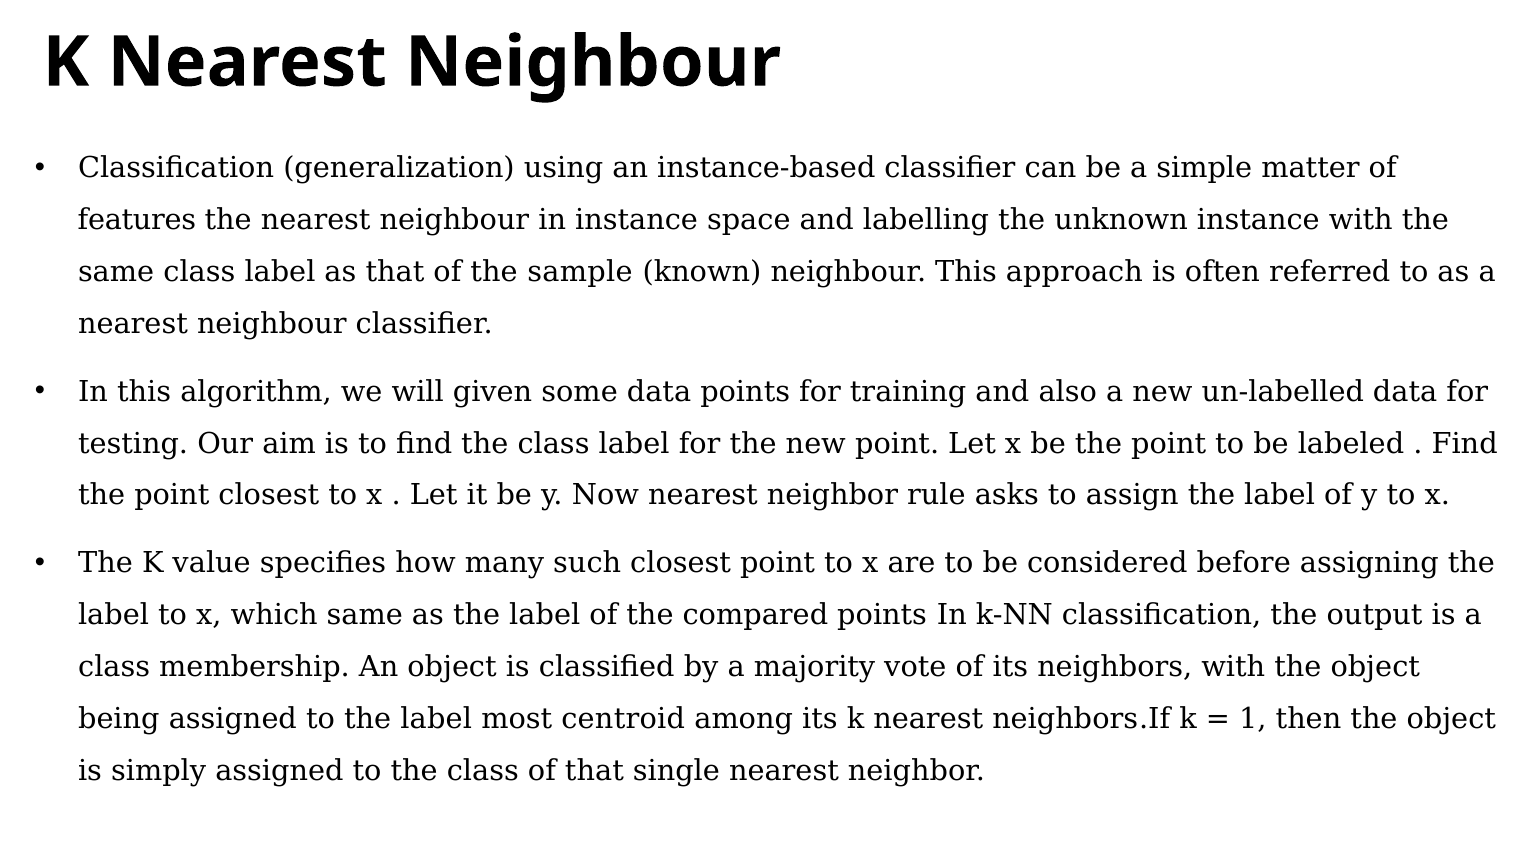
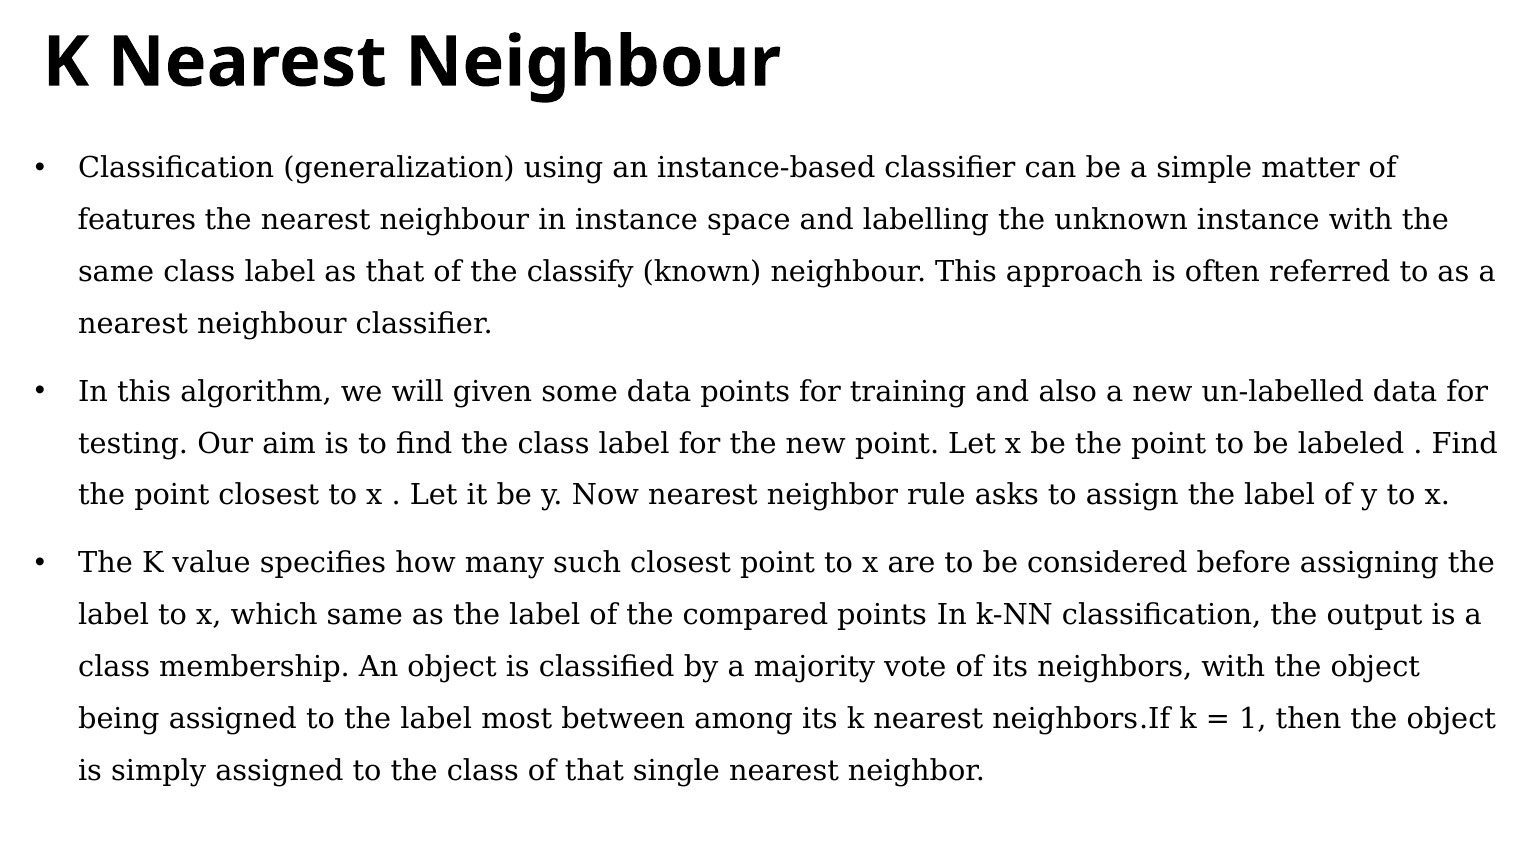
sample: sample -> classify
centroid: centroid -> between
